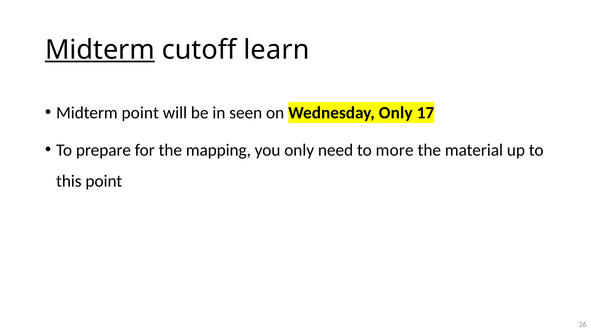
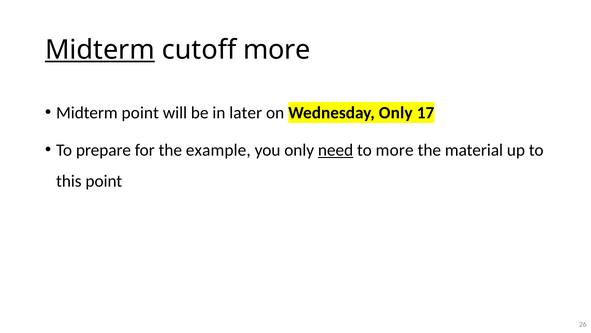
cutoff learn: learn -> more
seen: seen -> later
mapping: mapping -> example
need underline: none -> present
